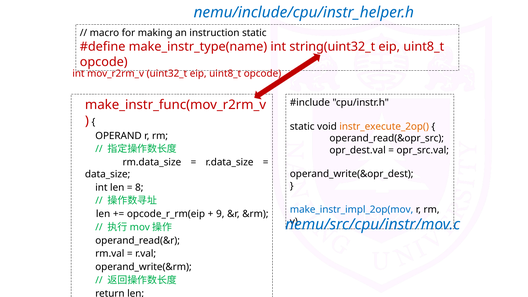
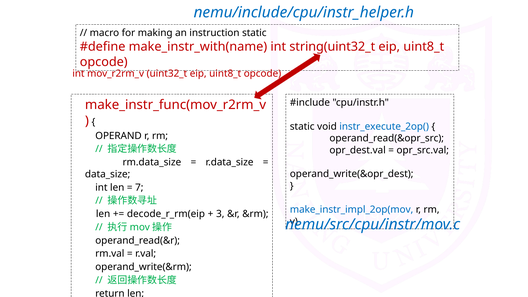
make_instr_type(name: make_instr_type(name -> make_instr_with(name
instr_execute_2op( colour: orange -> blue
8: 8 -> 7
opcode_r_rm(eip: opcode_r_rm(eip -> decode_r_rm(eip
9: 9 -> 3
